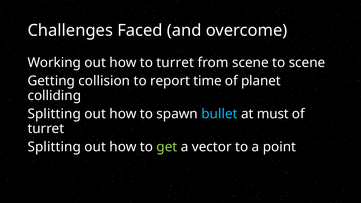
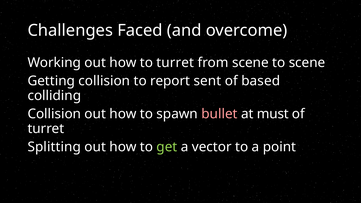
time: time -> sent
planet: planet -> based
Splitting at (54, 114): Splitting -> Collision
bullet colour: light blue -> pink
